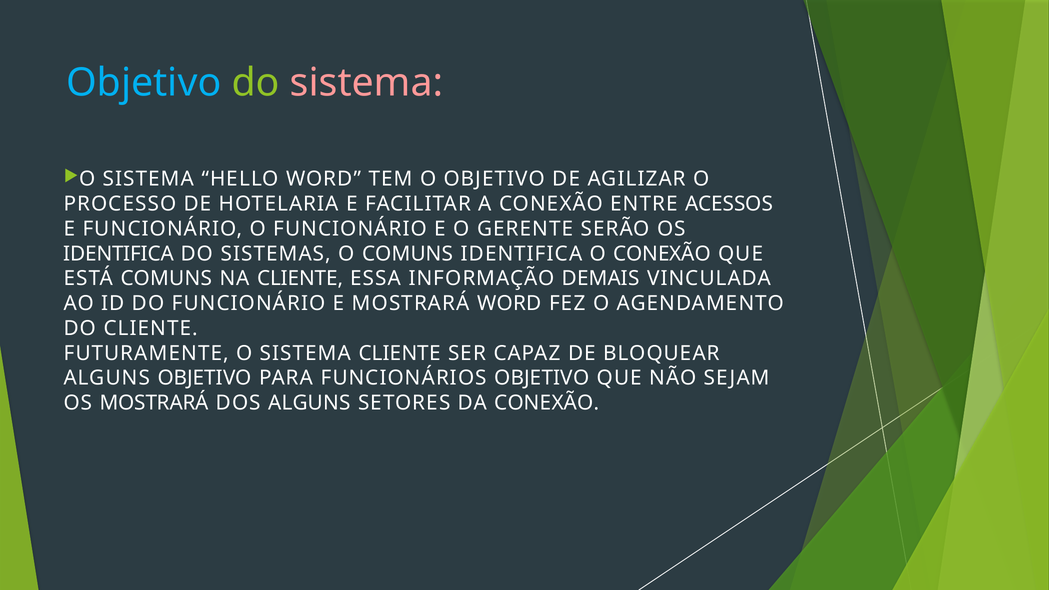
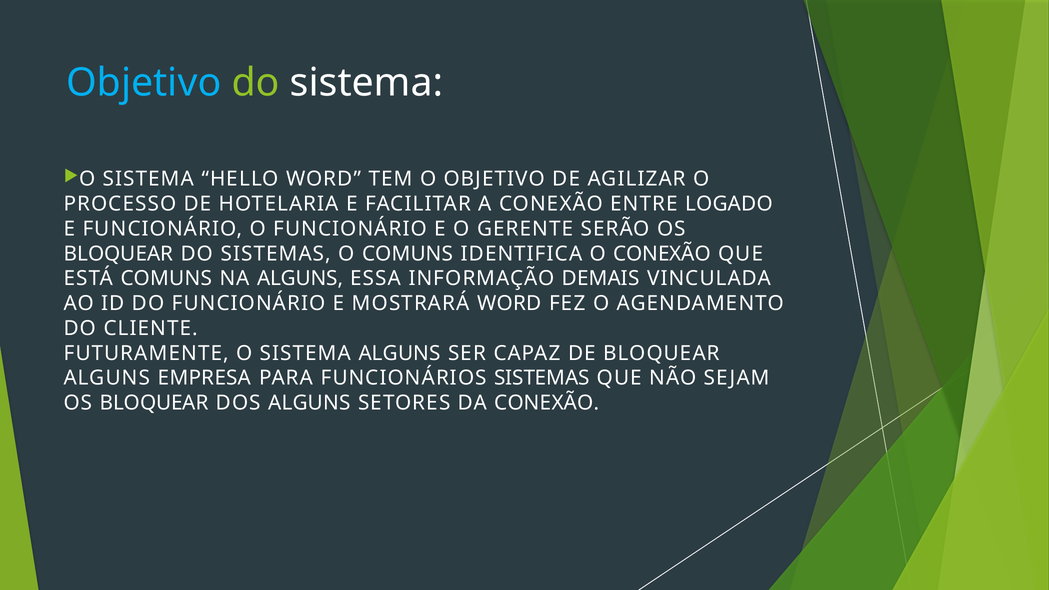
sistema at (366, 83) colour: pink -> white
ACESSOS: ACESSOS -> LOGADO
IDENTIFICA at (119, 254): IDENTIFICA -> BLOQUEAR
NA CLIENTE: CLIENTE -> ALGUNS
SISTEMA CLIENTE: CLIENTE -> ALGUNS
ALGUNS OBJETIVO: OBJETIVO -> EMPRESA
FUNCIONÁRIOS OBJETIVO: OBJETIVO -> SISTEMAS
MOSTRARÁ at (154, 403): MOSTRARÁ -> BLOQUEAR
